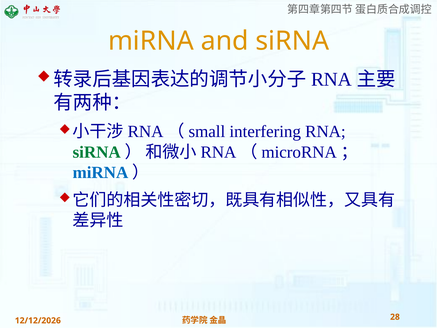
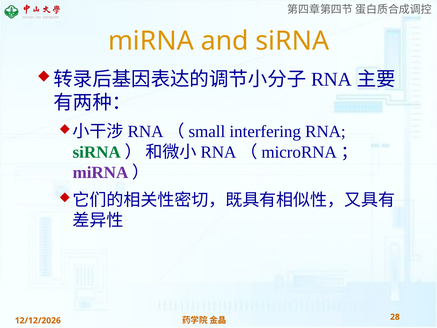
miRNA at (100, 172) colour: blue -> purple
